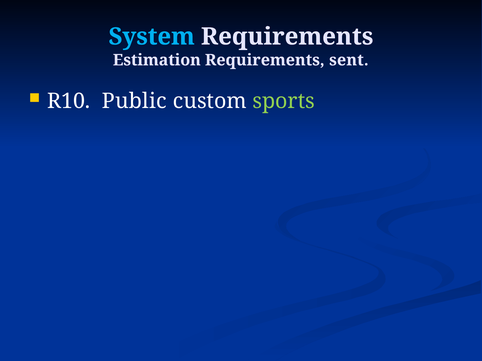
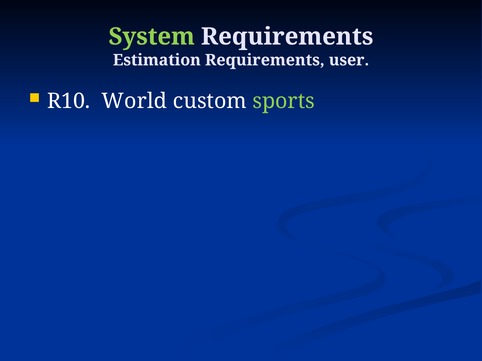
System colour: light blue -> light green
sent: sent -> user
Public: Public -> World
